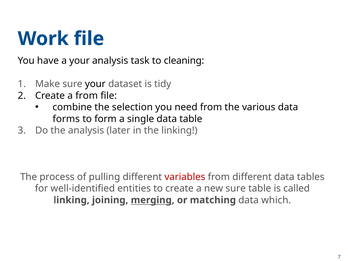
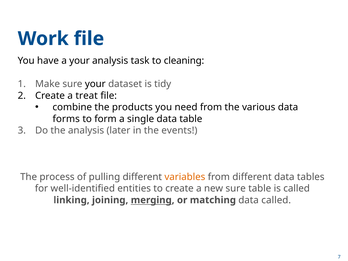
a from: from -> treat
selection: selection -> products
the linking: linking -> events
variables colour: red -> orange
data which: which -> called
